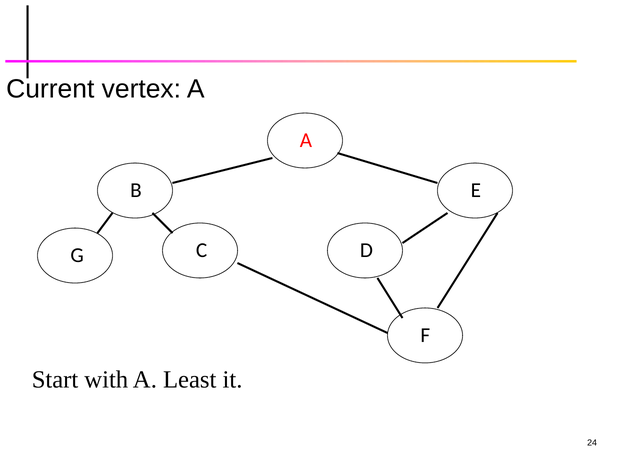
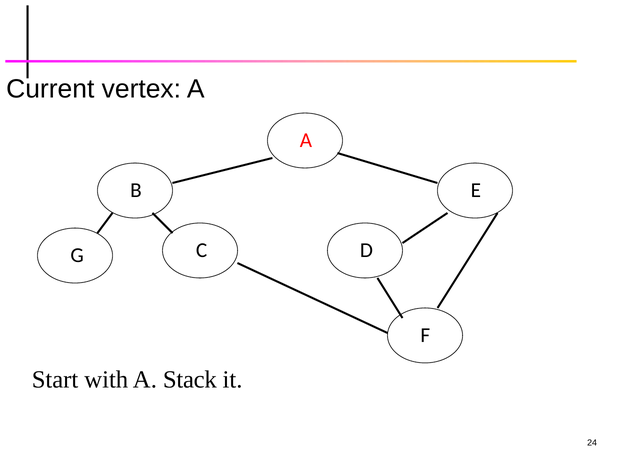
Least: Least -> Stack
